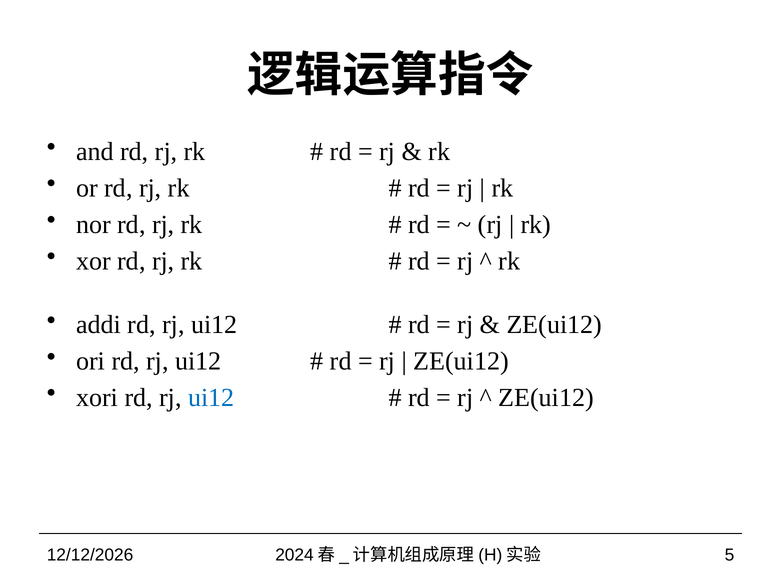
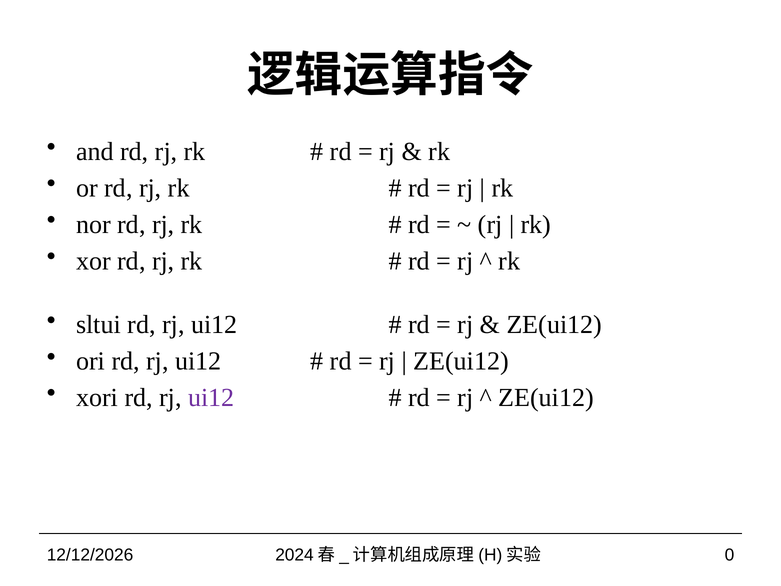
addi: addi -> sltui
ui12 at (211, 397) colour: blue -> purple
5: 5 -> 0
